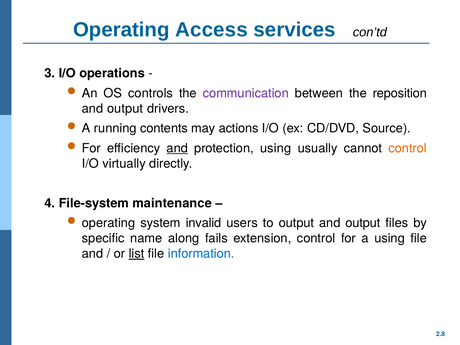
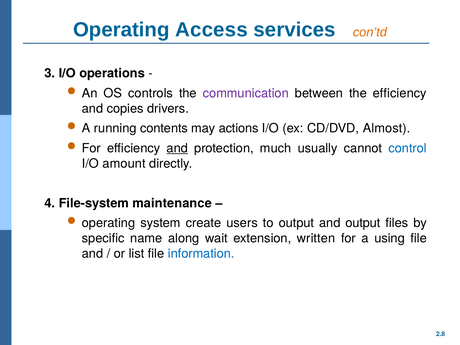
con’td colour: black -> orange
the reposition: reposition -> efficiency
output at (125, 109): output -> copies
Source: Source -> Almost
protection using: using -> much
control at (408, 148) colour: orange -> blue
virtually: virtually -> amount
invalid: invalid -> create
fails: fails -> wait
extension control: control -> written
list underline: present -> none
